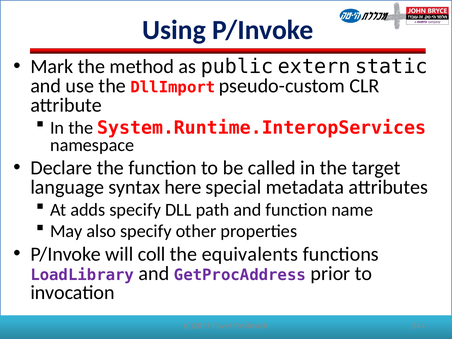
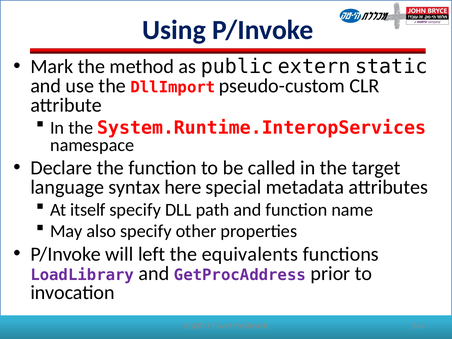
adds: adds -> itself
coll: coll -> left
